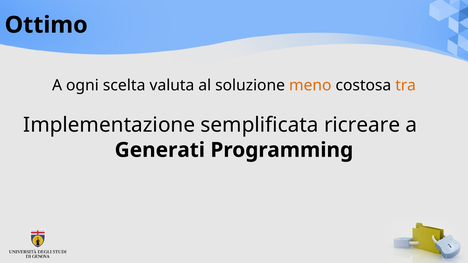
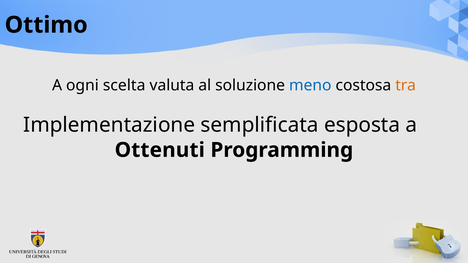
meno colour: orange -> blue
ricreare: ricreare -> esposta
Generati: Generati -> Ottenuti
